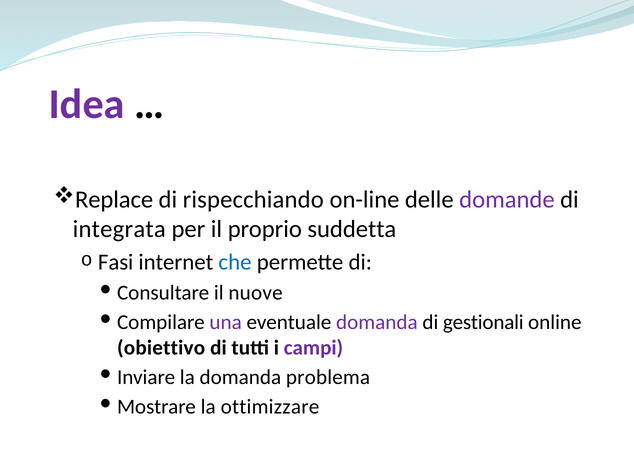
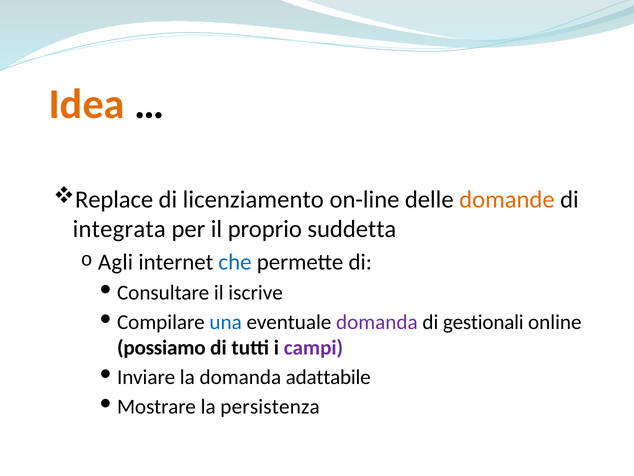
Idea colour: purple -> orange
rispecchiando: rispecchiando -> licenziamento
domande colour: purple -> orange
Fasi: Fasi -> Agli
nuove: nuove -> iscrive
una colour: purple -> blue
obiettivo: obiettivo -> possiamo
problema: problema -> adattabile
ottimizzare: ottimizzare -> persistenza
